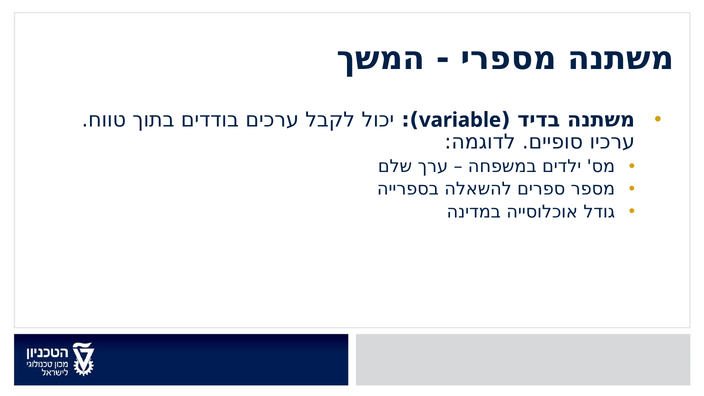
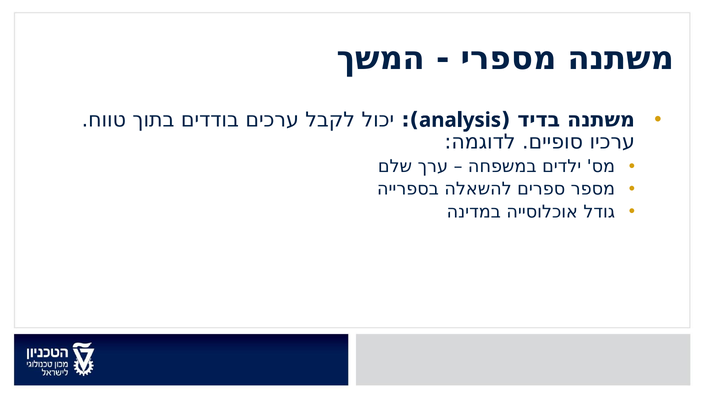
variable: variable -> analysis
